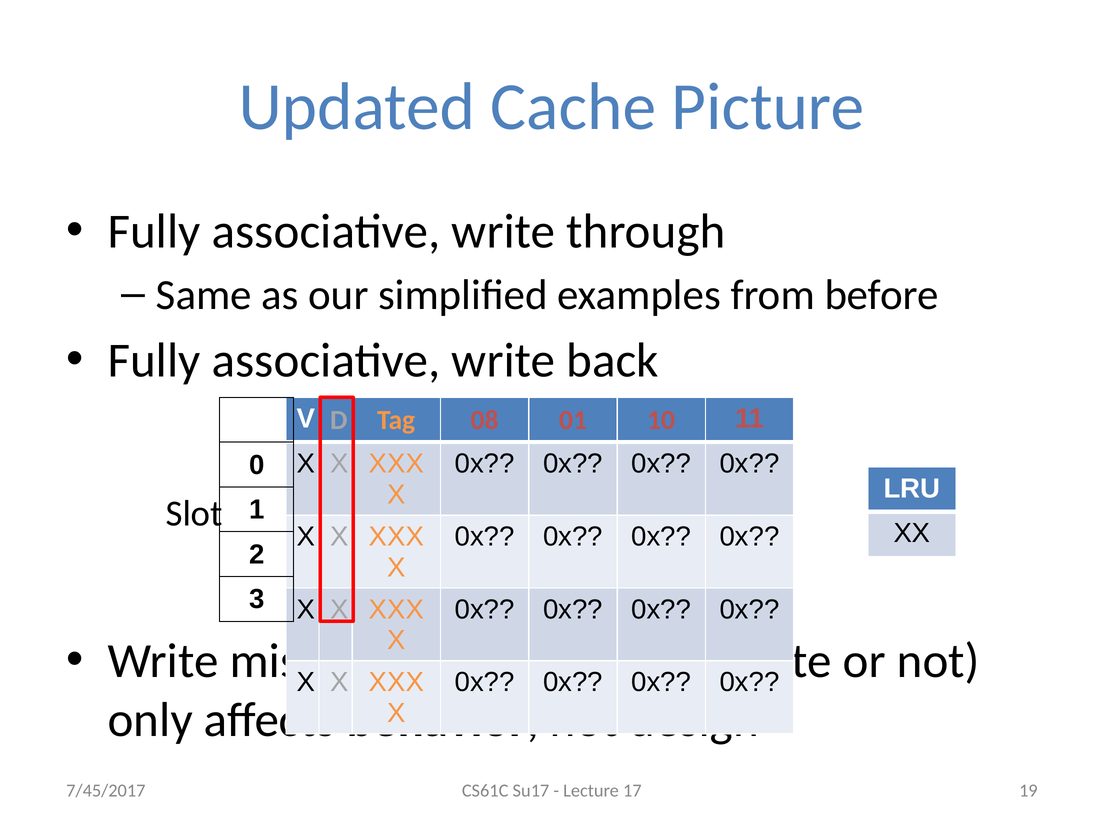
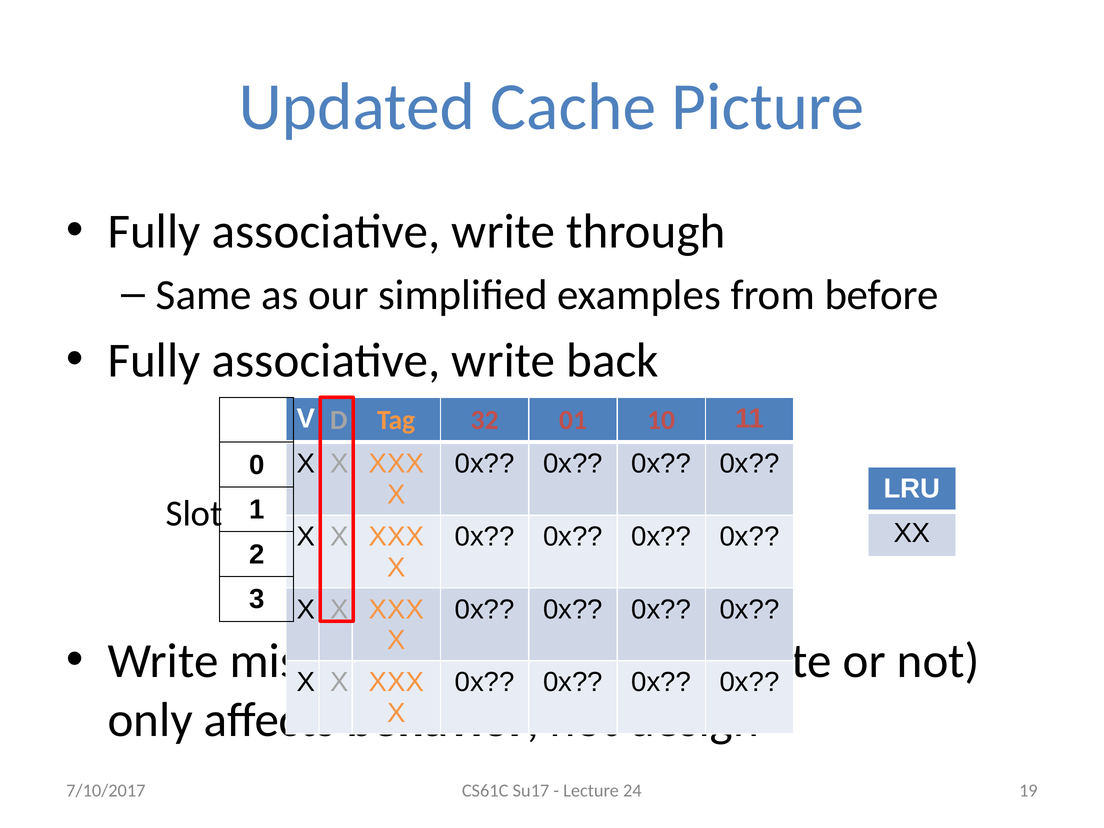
08: 08 -> 32
7/45/2017: 7/45/2017 -> 7/10/2017
17: 17 -> 24
